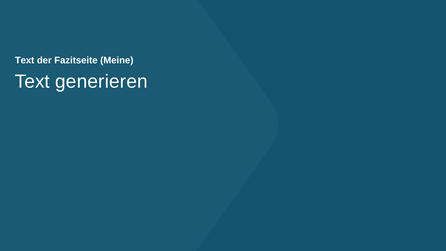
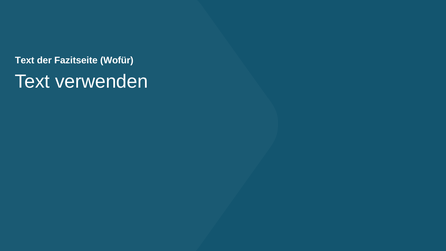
Meine: Meine -> Wofür
generieren: generieren -> verwenden
